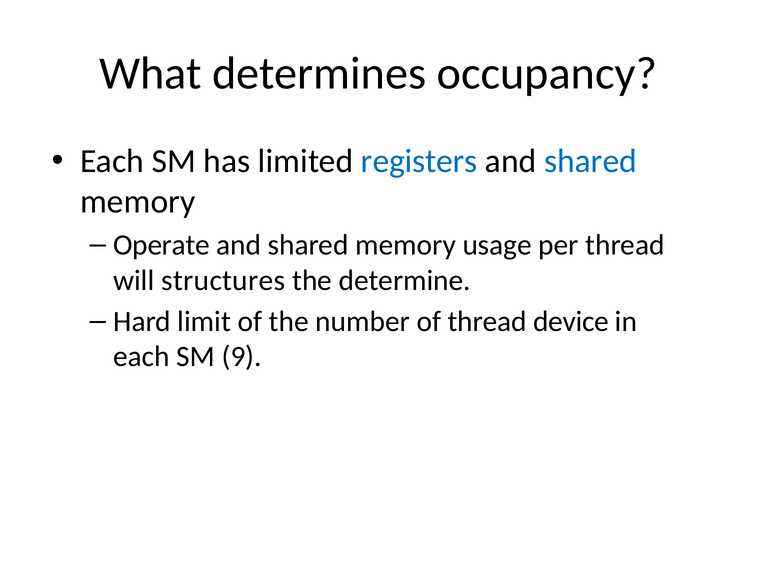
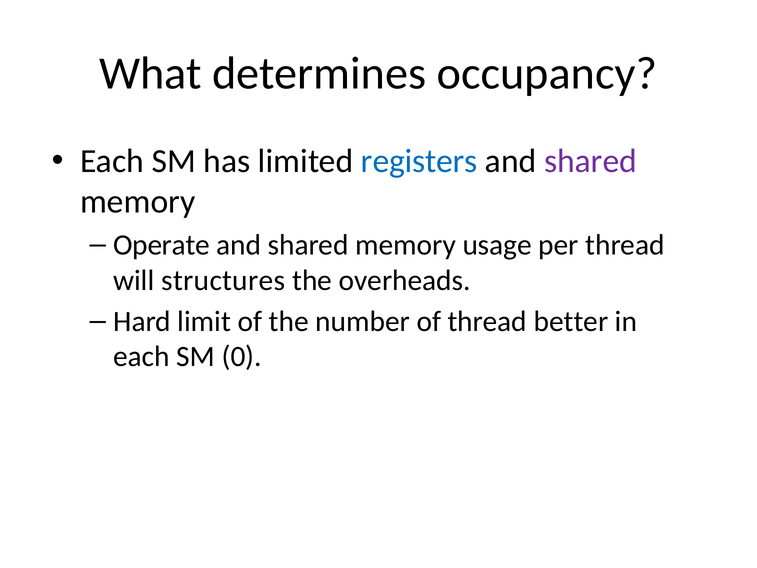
shared at (590, 161) colour: blue -> purple
determine: determine -> overheads
device: device -> better
9: 9 -> 0
